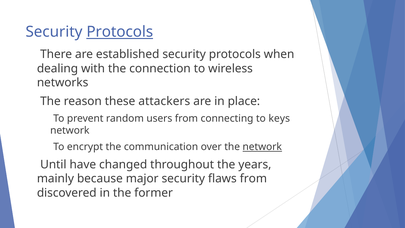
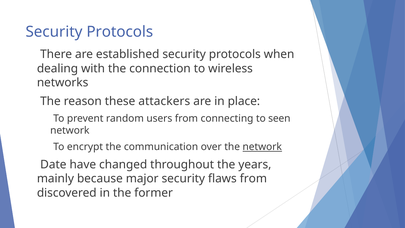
Protocols at (120, 32) underline: present -> none
keys: keys -> seen
Until: Until -> Date
